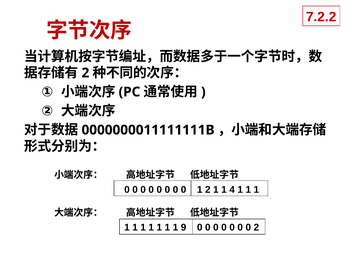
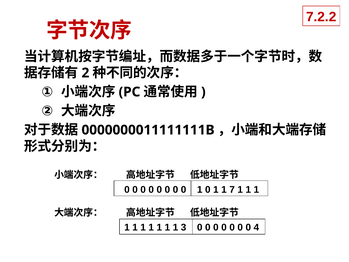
1 2: 2 -> 0
4: 4 -> 7
9: 9 -> 3
0 2: 2 -> 4
